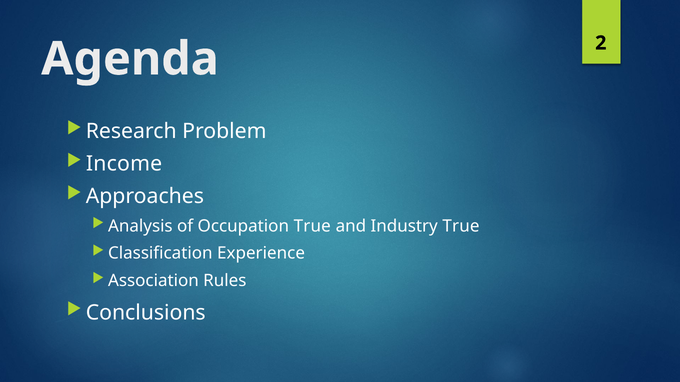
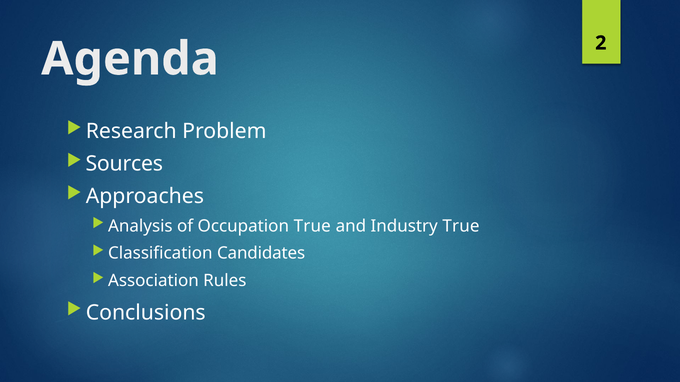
Income: Income -> Sources
Experience: Experience -> Candidates
